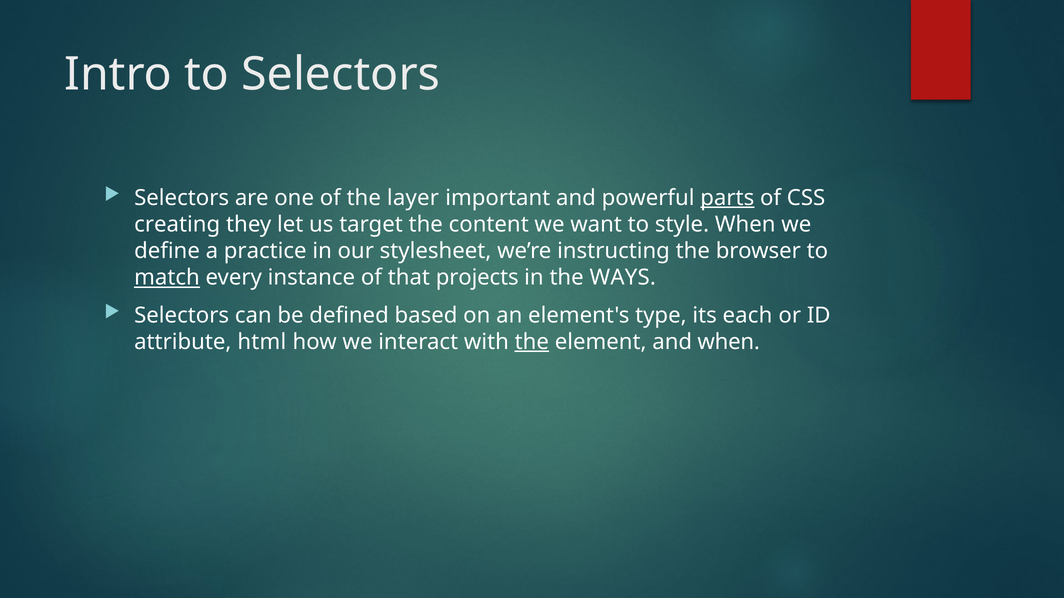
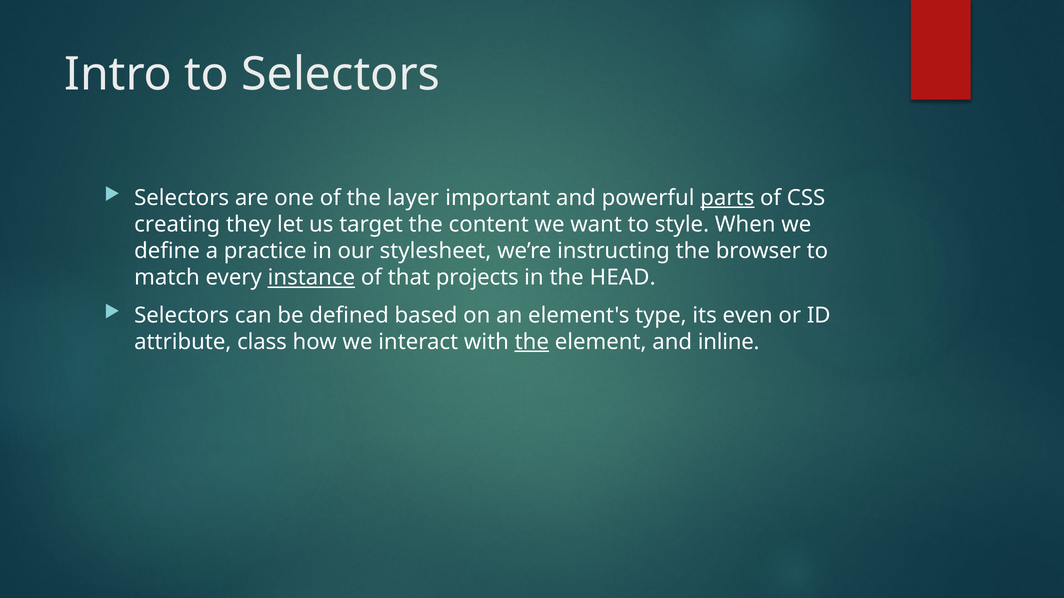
match underline: present -> none
instance underline: none -> present
WAYS: WAYS -> HEAD
each: each -> even
html: html -> class
and when: when -> inline
